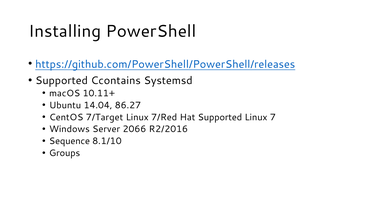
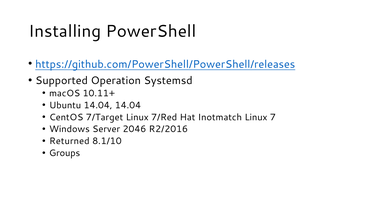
Ccontains: Ccontains -> Operation
14.04 86.27: 86.27 -> 14.04
Hat Supported: Supported -> Inotmatch
2066: 2066 -> 2046
Sequence: Sequence -> Returned
